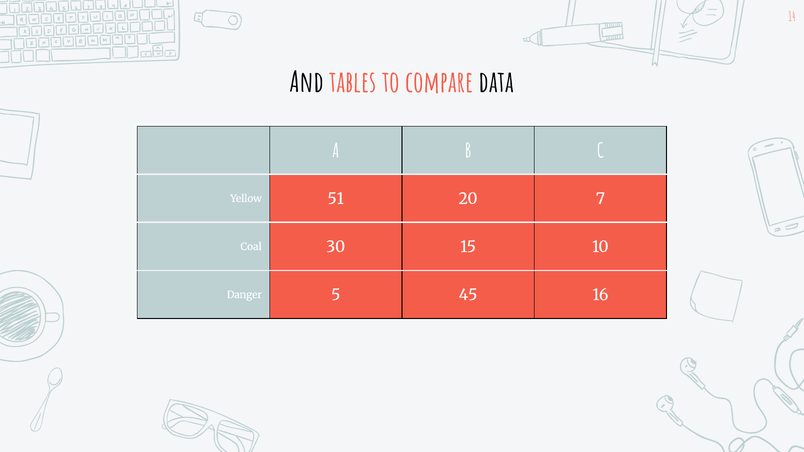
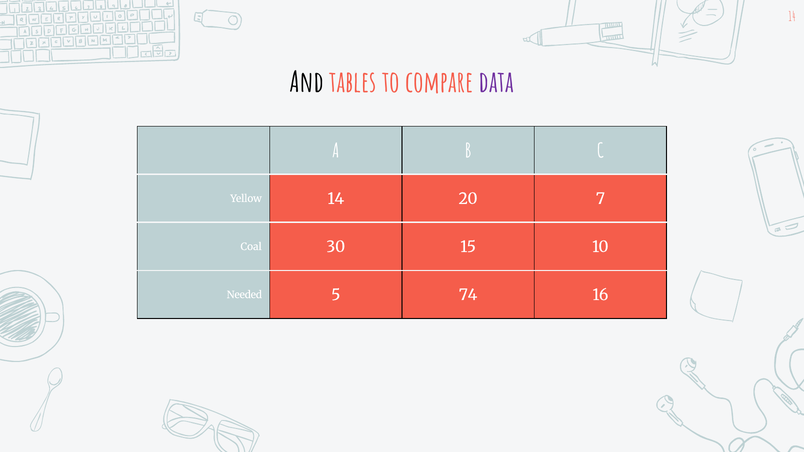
data colour: black -> purple
Yellow 51: 51 -> 14
Danger: Danger -> Needed
45: 45 -> 74
